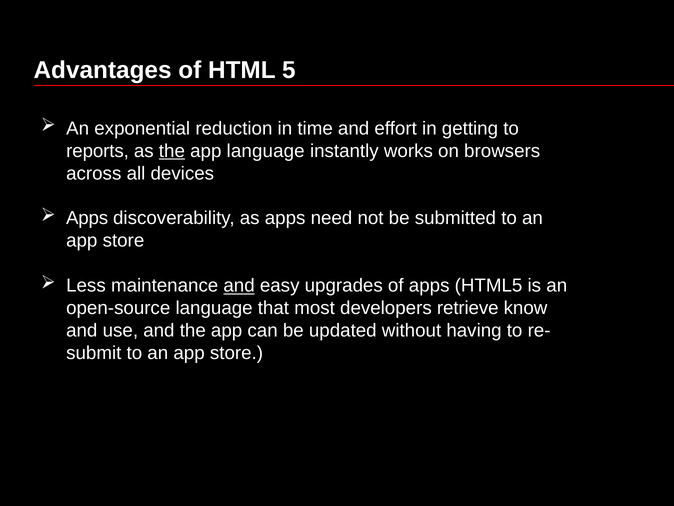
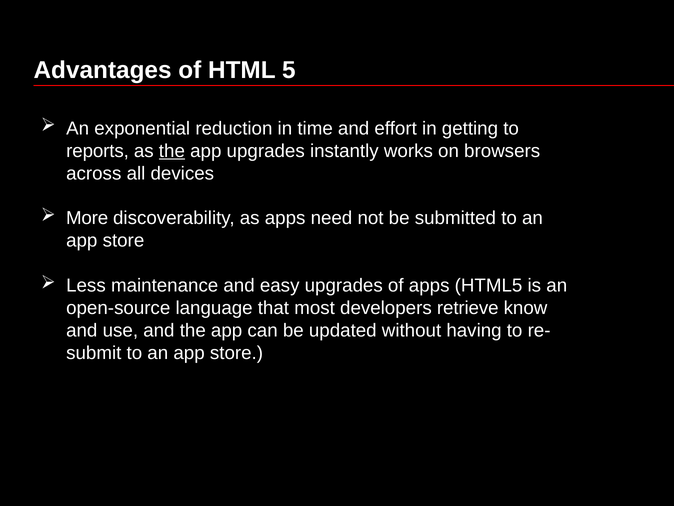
app language: language -> upgrades
Apps at (87, 218): Apps -> More
and at (239, 286) underline: present -> none
